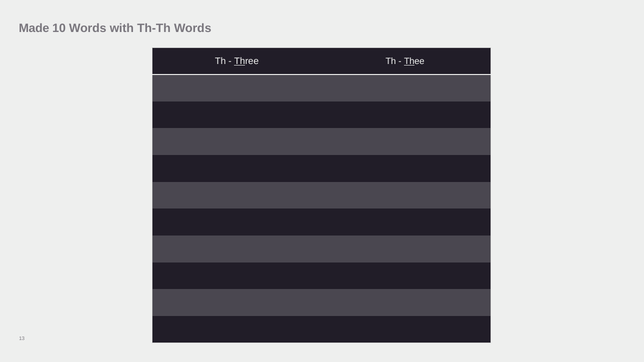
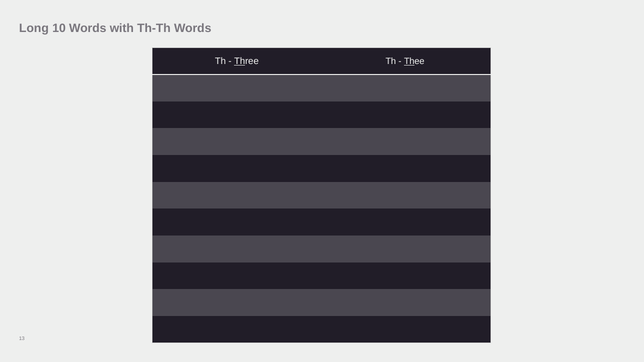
Made: Made -> Long
